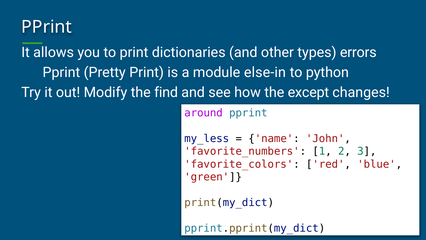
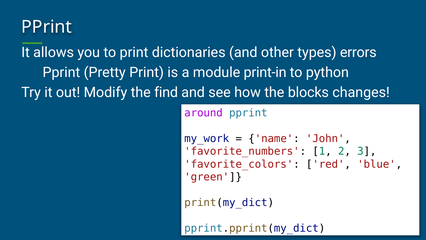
else-in: else-in -> print-in
except: except -> blocks
my_less: my_less -> my_work
